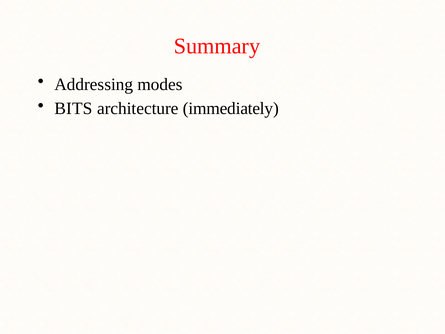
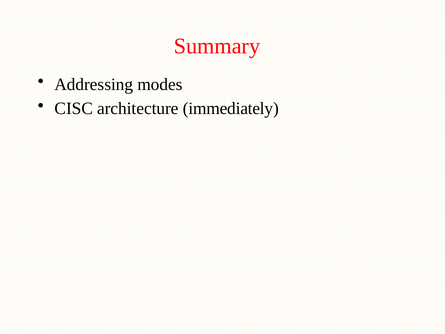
BITS: BITS -> CISC
